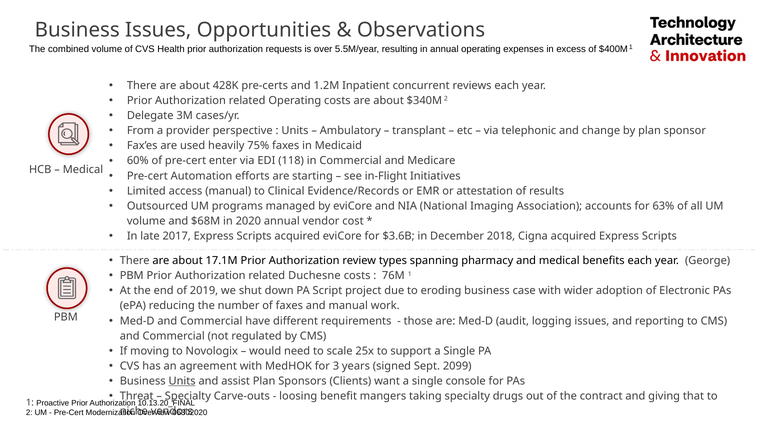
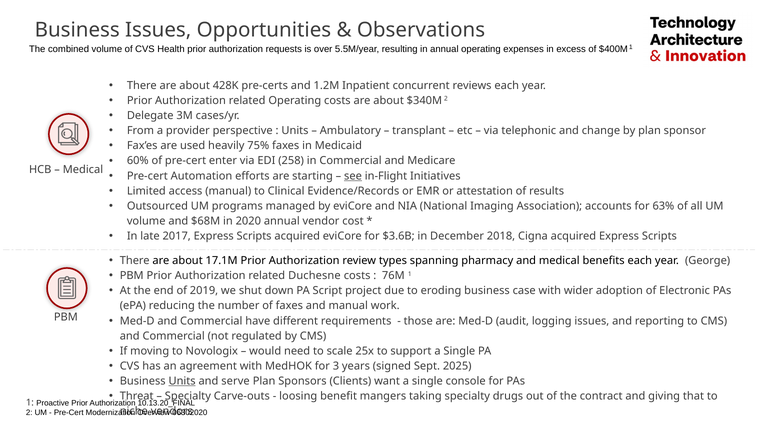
118: 118 -> 258
see underline: none -> present
2099: 2099 -> 2025
assist: assist -> serve
